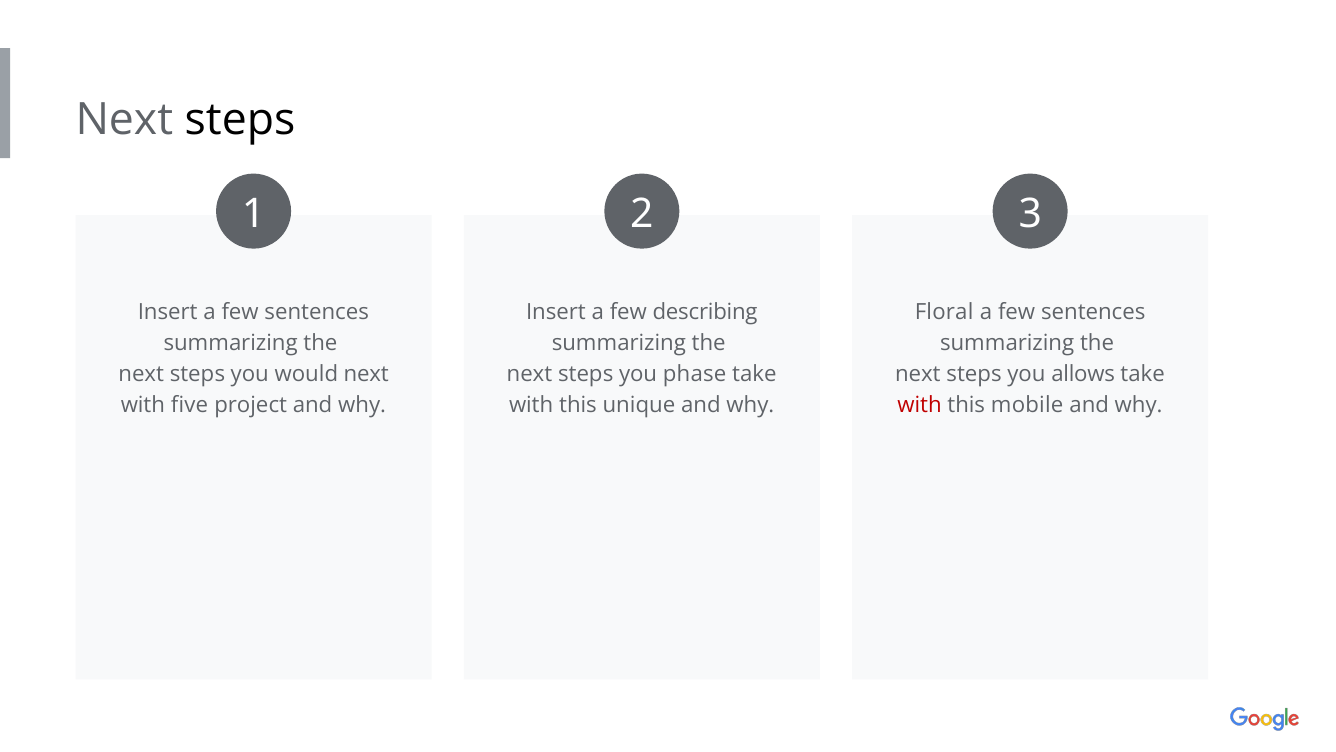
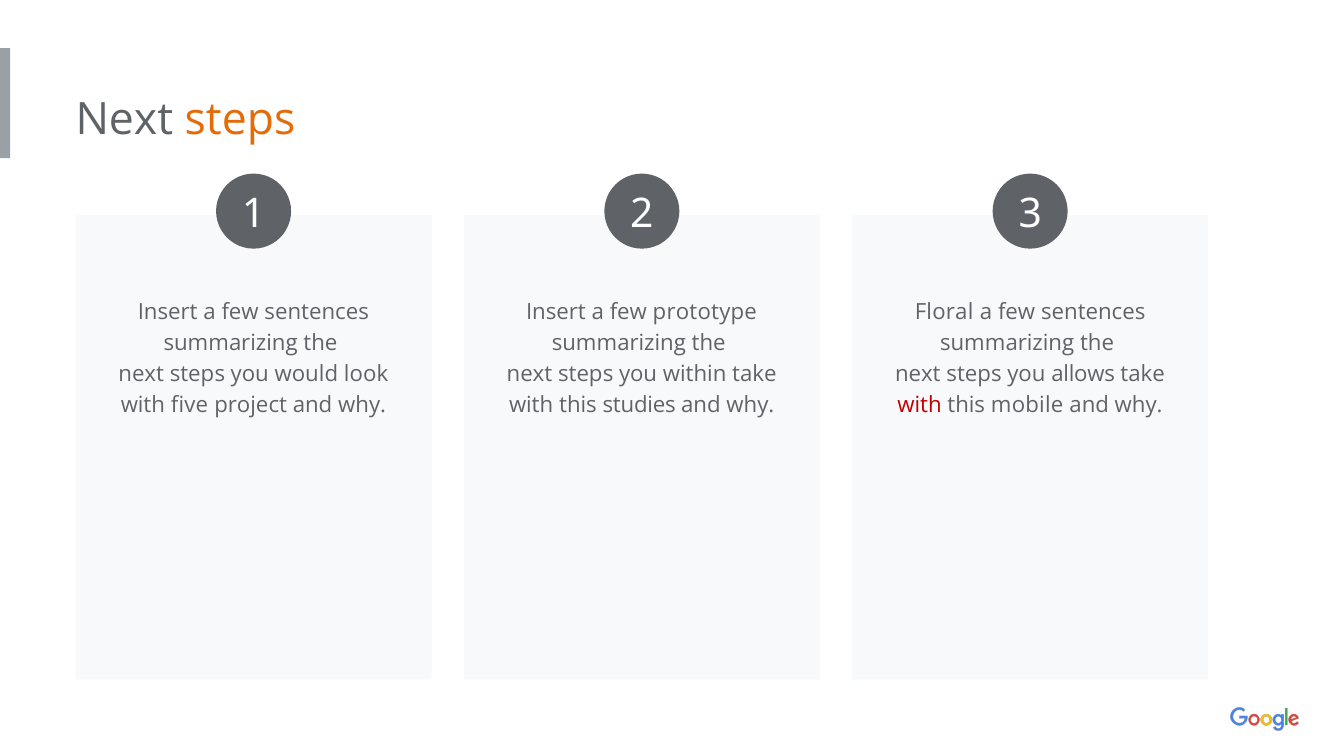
steps at (240, 120) colour: black -> orange
describing: describing -> prototype
would next: next -> look
phase: phase -> within
unique: unique -> studies
